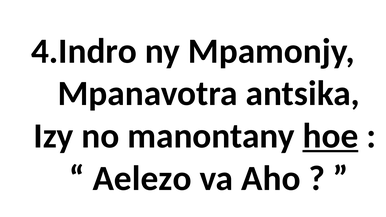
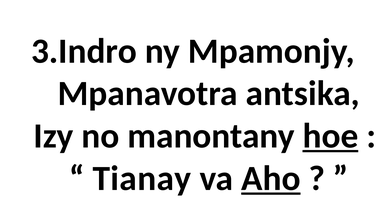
4.Indro: 4.Indro -> 3.Indro
Aelezo: Aelezo -> Tianay
Aho underline: none -> present
